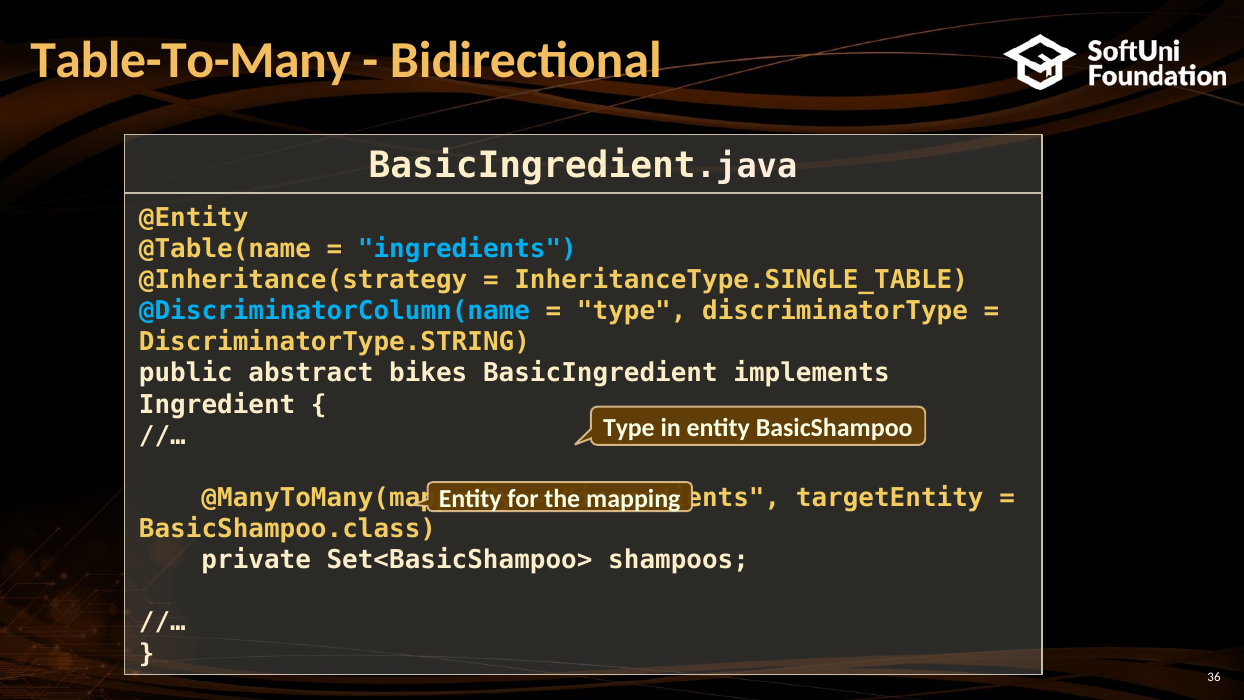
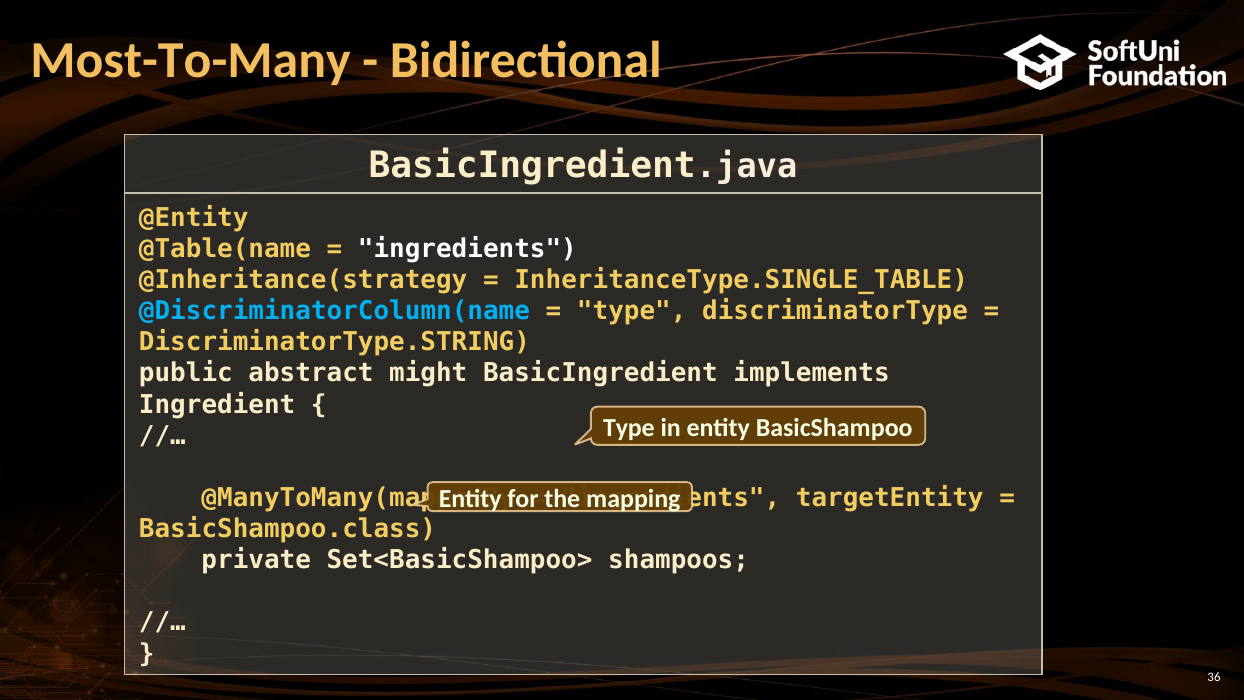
Table-To-Many: Table-To-Many -> Most-To-Many
ingredients at (467, 249) colour: light blue -> white
bikes: bikes -> might
